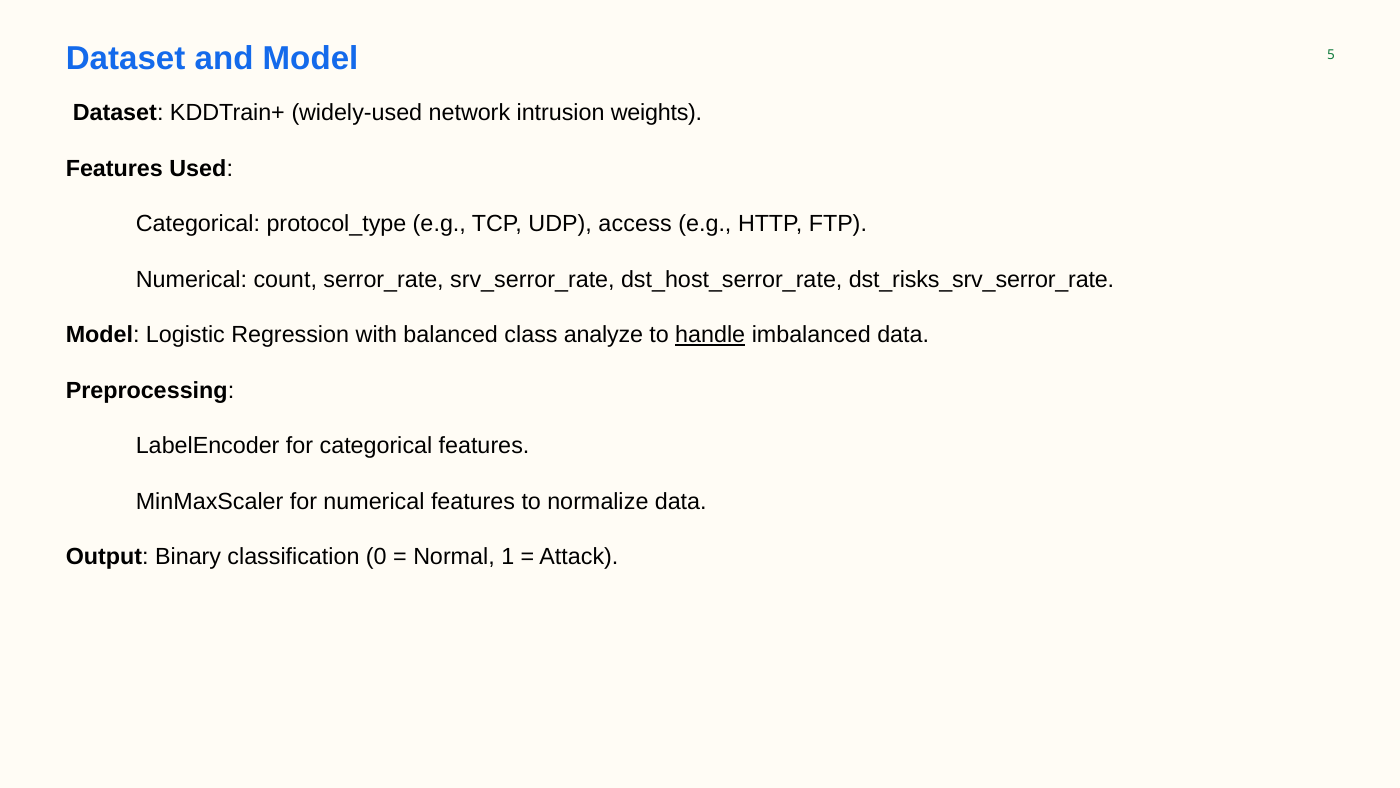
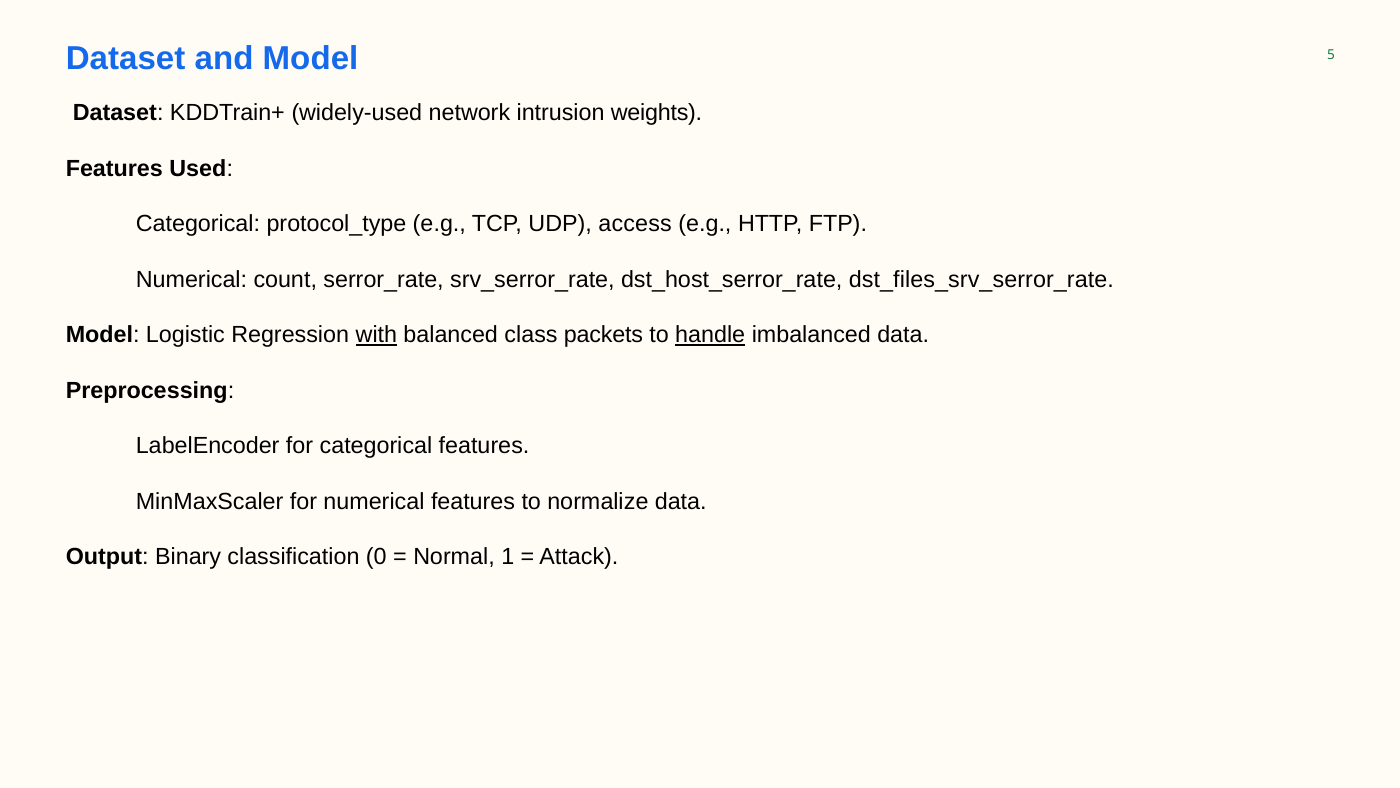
dst_risks_srv_serror_rate: dst_risks_srv_serror_rate -> dst_files_srv_serror_rate
with underline: none -> present
analyze: analyze -> packets
